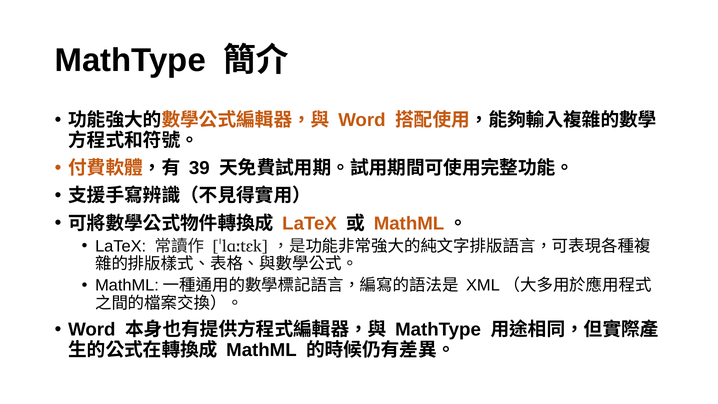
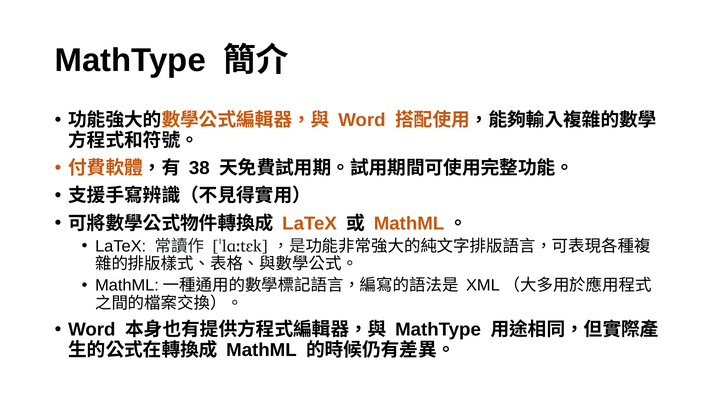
39: 39 -> 38
